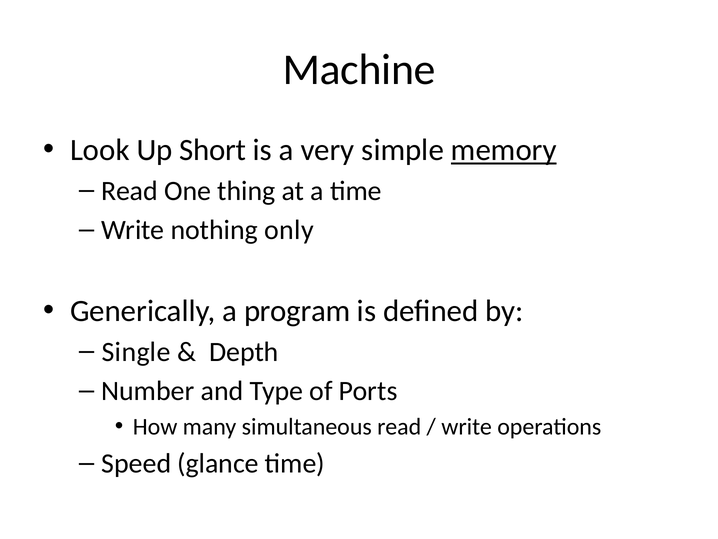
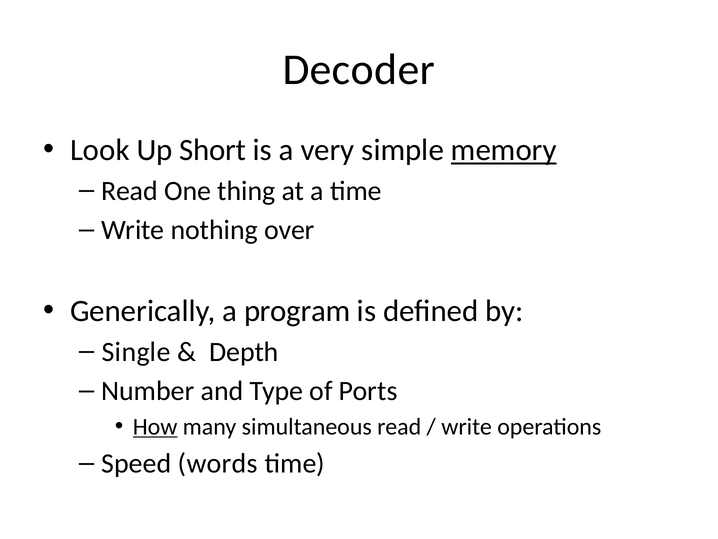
Machine: Machine -> Decoder
only: only -> over
How underline: none -> present
glance: glance -> words
